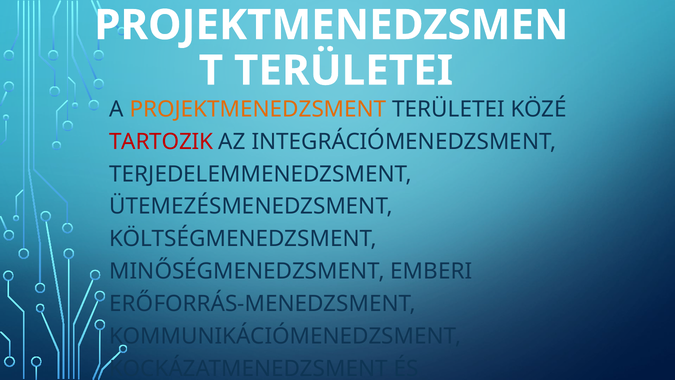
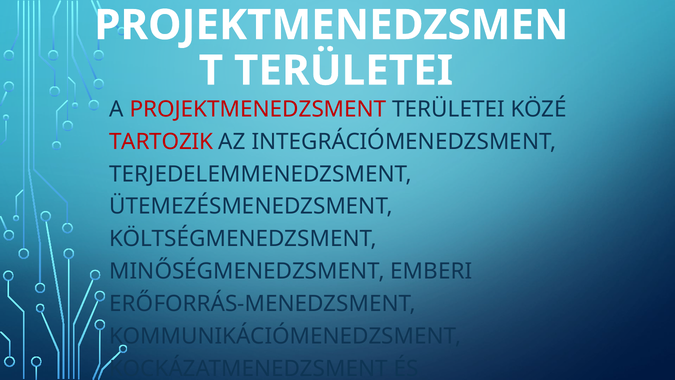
PROJEKTMENEDZSMENT colour: orange -> red
